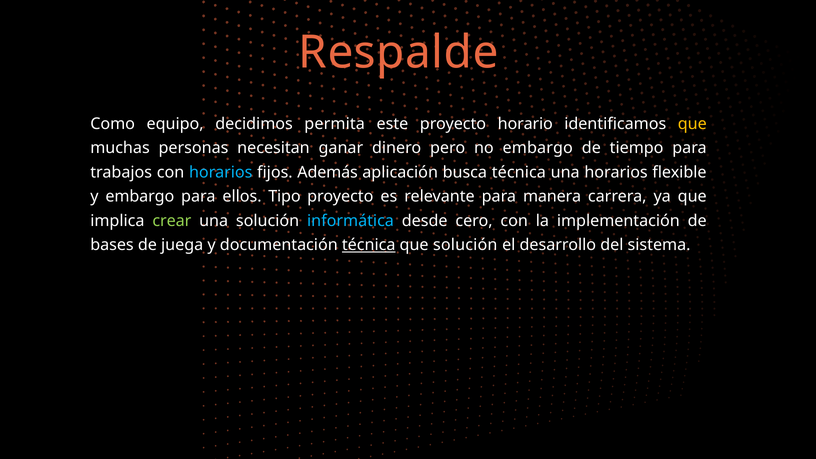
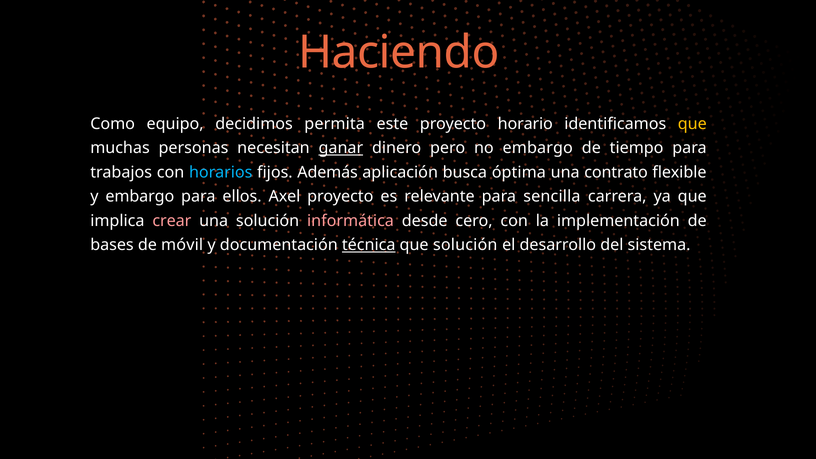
Respalde: Respalde -> Haciendo
ganar underline: none -> present
busca técnica: técnica -> óptima
una horarios: horarios -> contrato
Tipo: Tipo -> Axel
manera: manera -> sencilla
crear colour: light green -> pink
informática colour: light blue -> pink
juega: juega -> móvil
